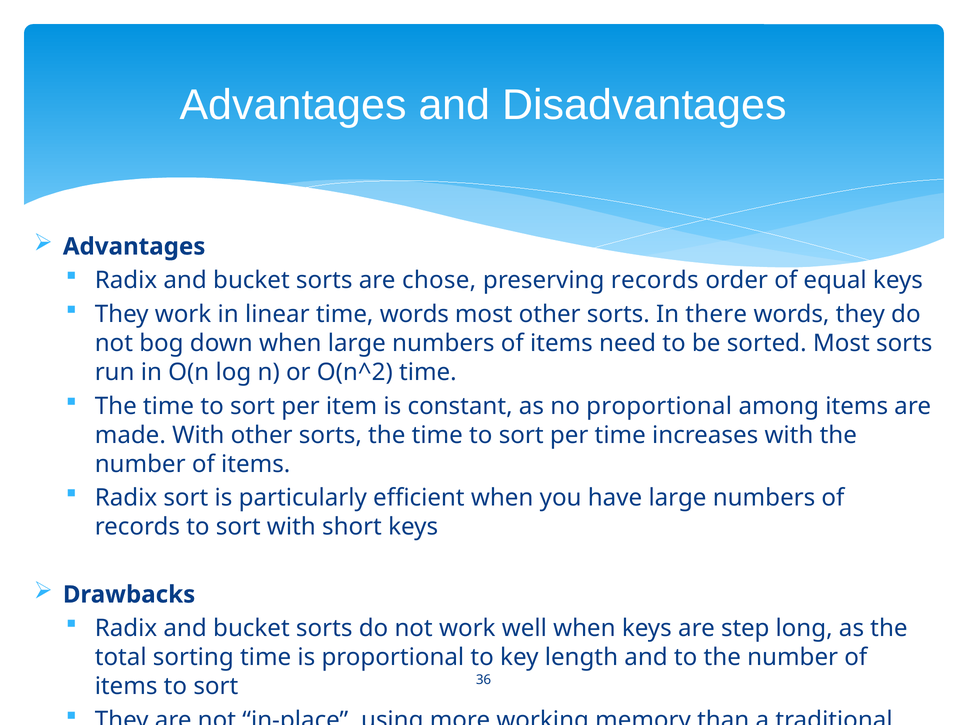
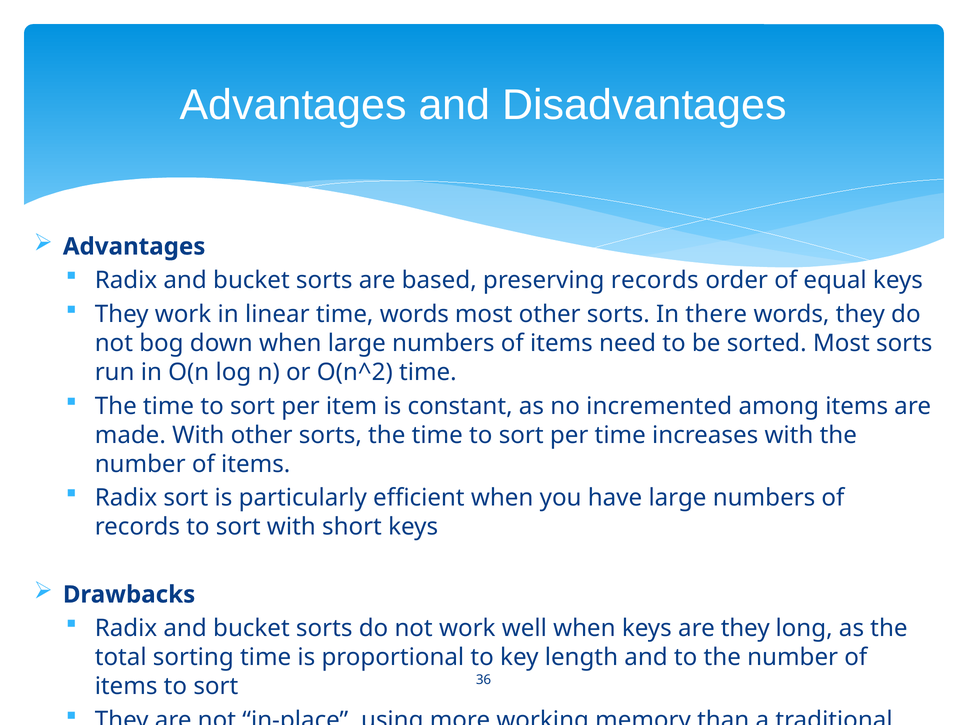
chose: chose -> based
no proportional: proportional -> incremented
are step: step -> they
